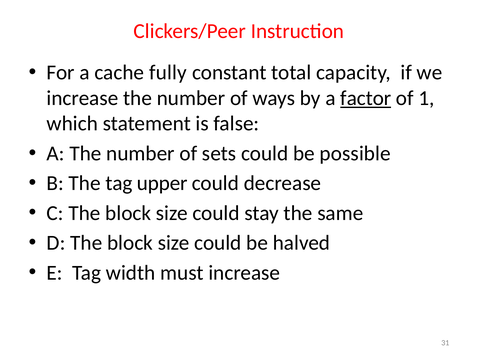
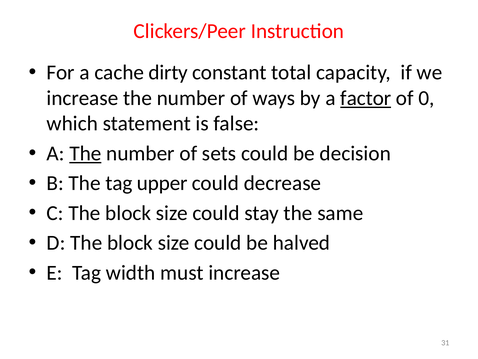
fully: fully -> dirty
1: 1 -> 0
The at (85, 153) underline: none -> present
possible: possible -> decision
